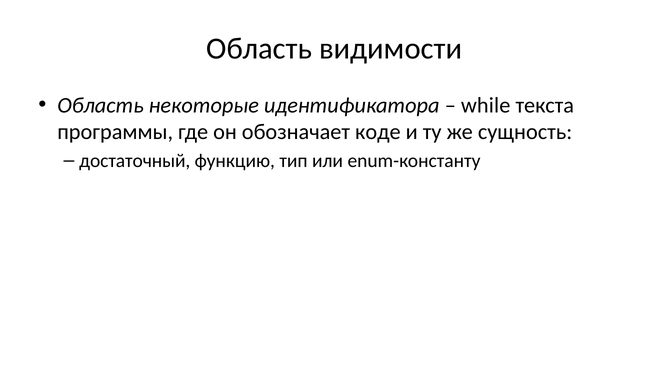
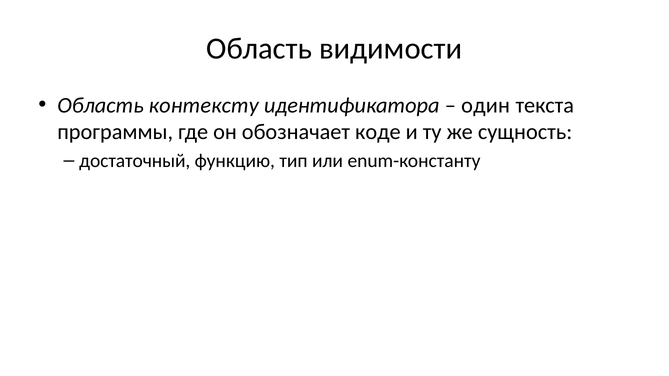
некоторые: некоторые -> контексту
while: while -> один
